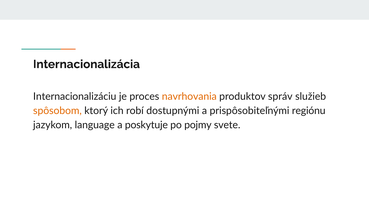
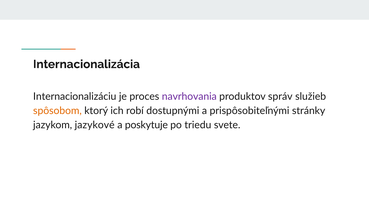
navrhovania colour: orange -> purple
regiónu: regiónu -> stránky
language: language -> jazykové
pojmy: pojmy -> triedu
